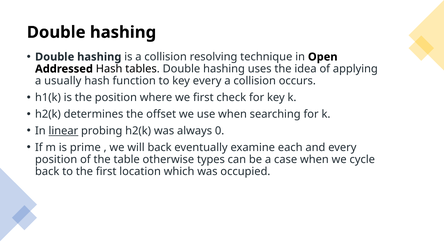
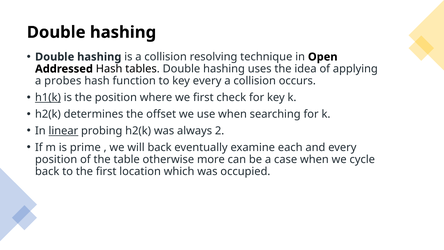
usually: usually -> probes
h1(k underline: none -> present
0: 0 -> 2
types: types -> more
